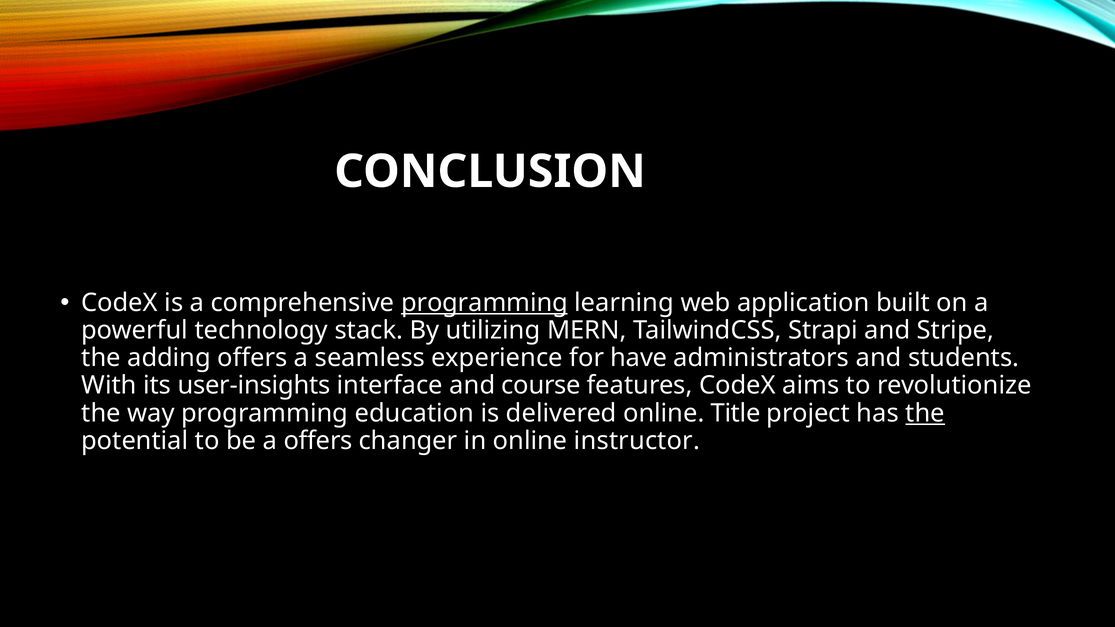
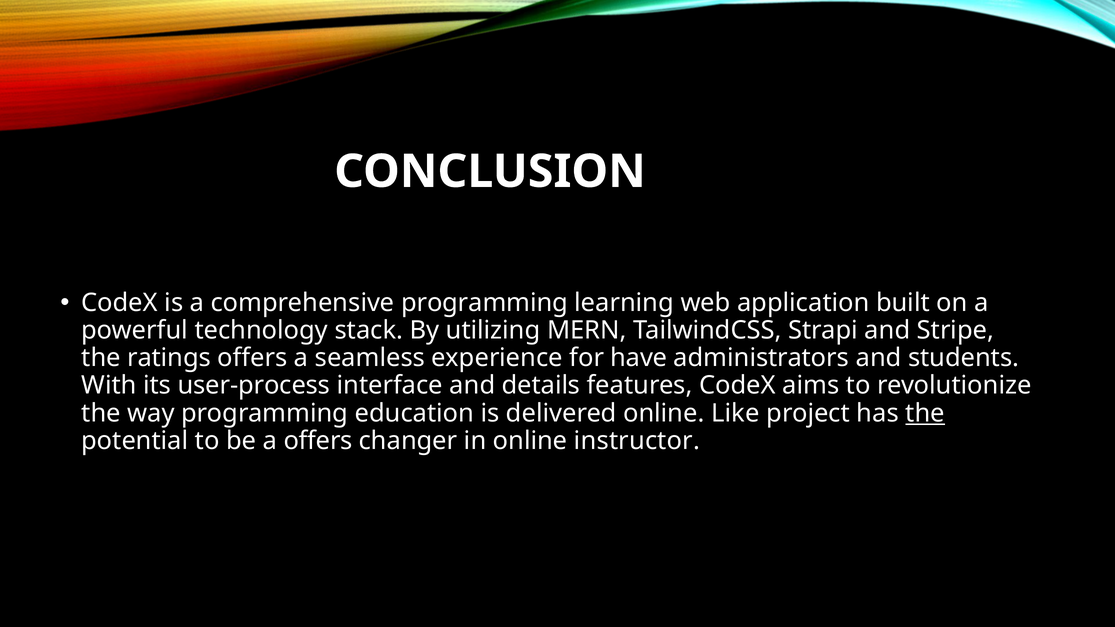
programming at (484, 303) underline: present -> none
adding: adding -> ratings
user-insights: user-insights -> user-process
course: course -> details
Title: Title -> Like
